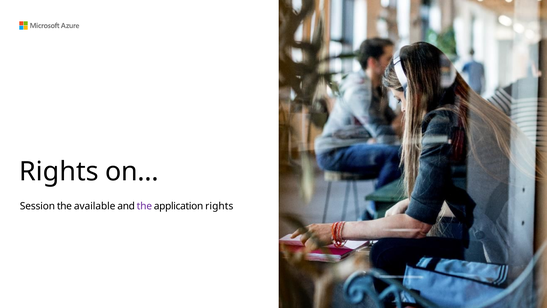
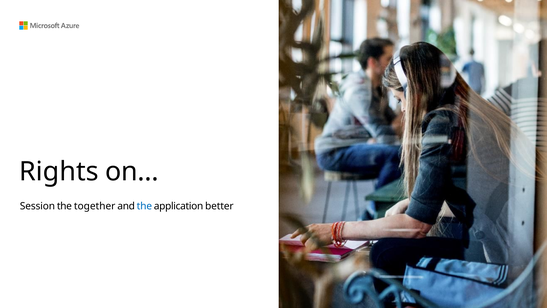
available: available -> together
the at (144, 206) colour: purple -> blue
application rights: rights -> better
